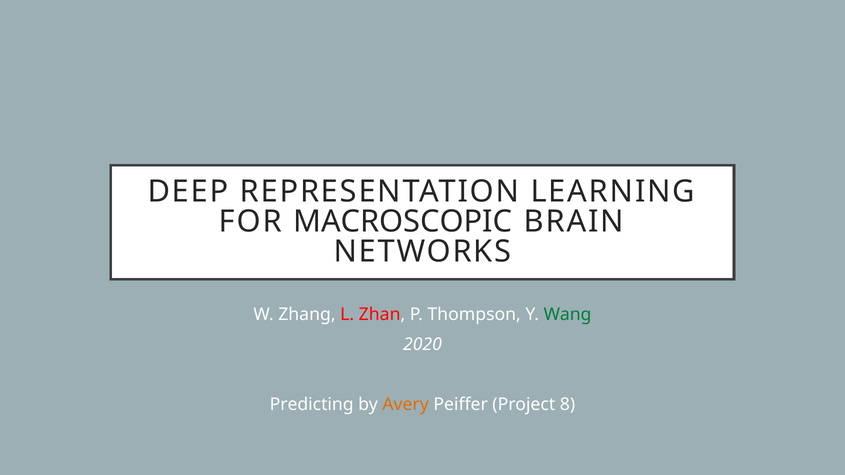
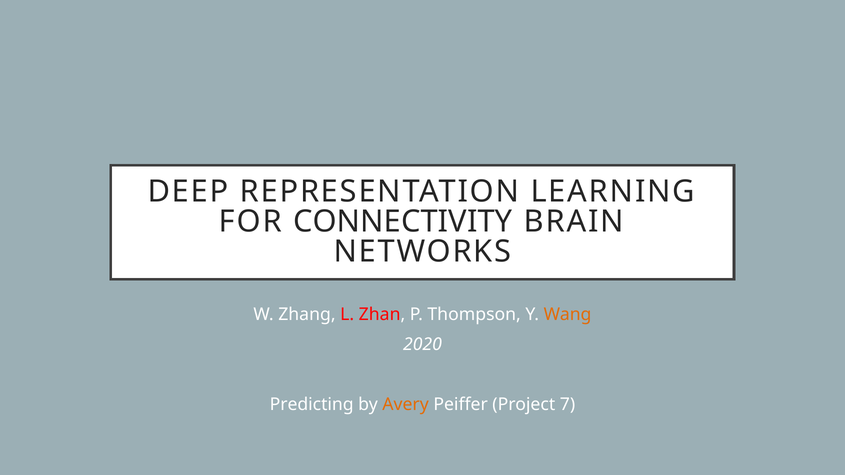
MACROSCOPIC: MACROSCOPIC -> CONNECTIVITY
Wang colour: green -> orange
8: 8 -> 7
